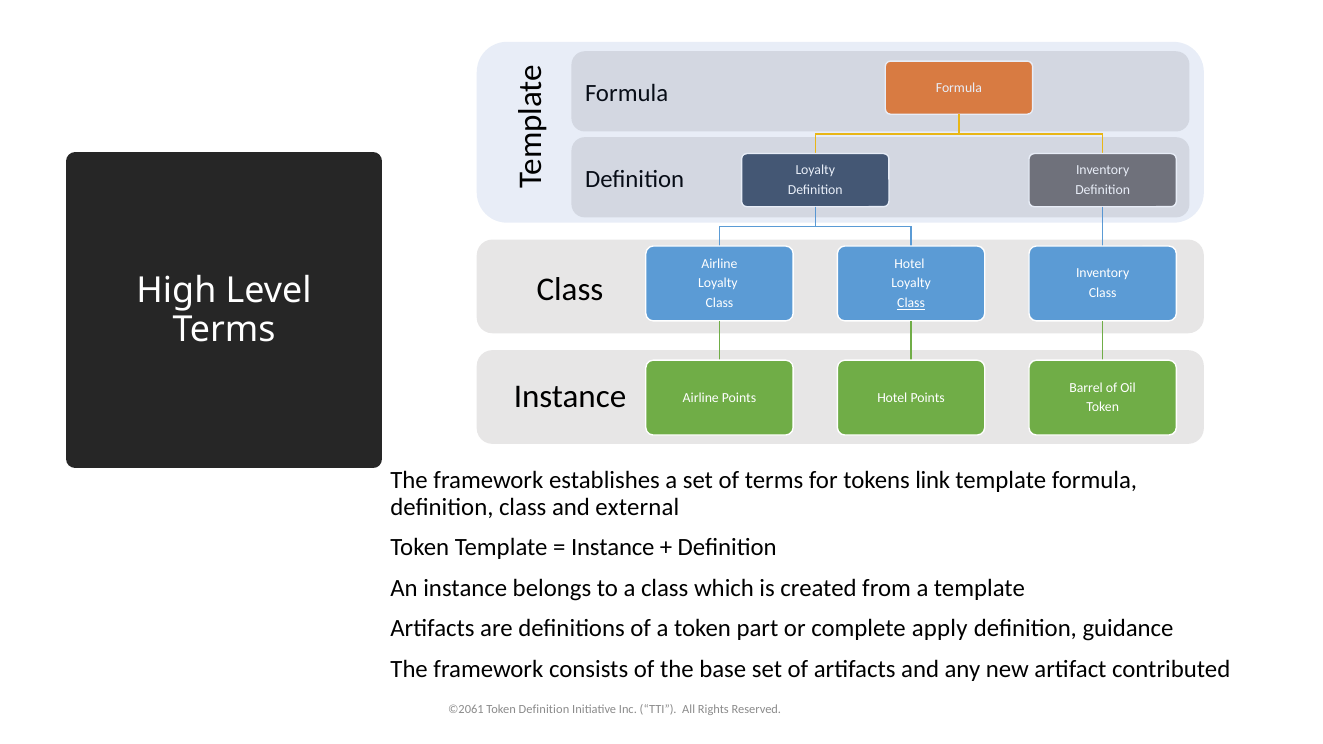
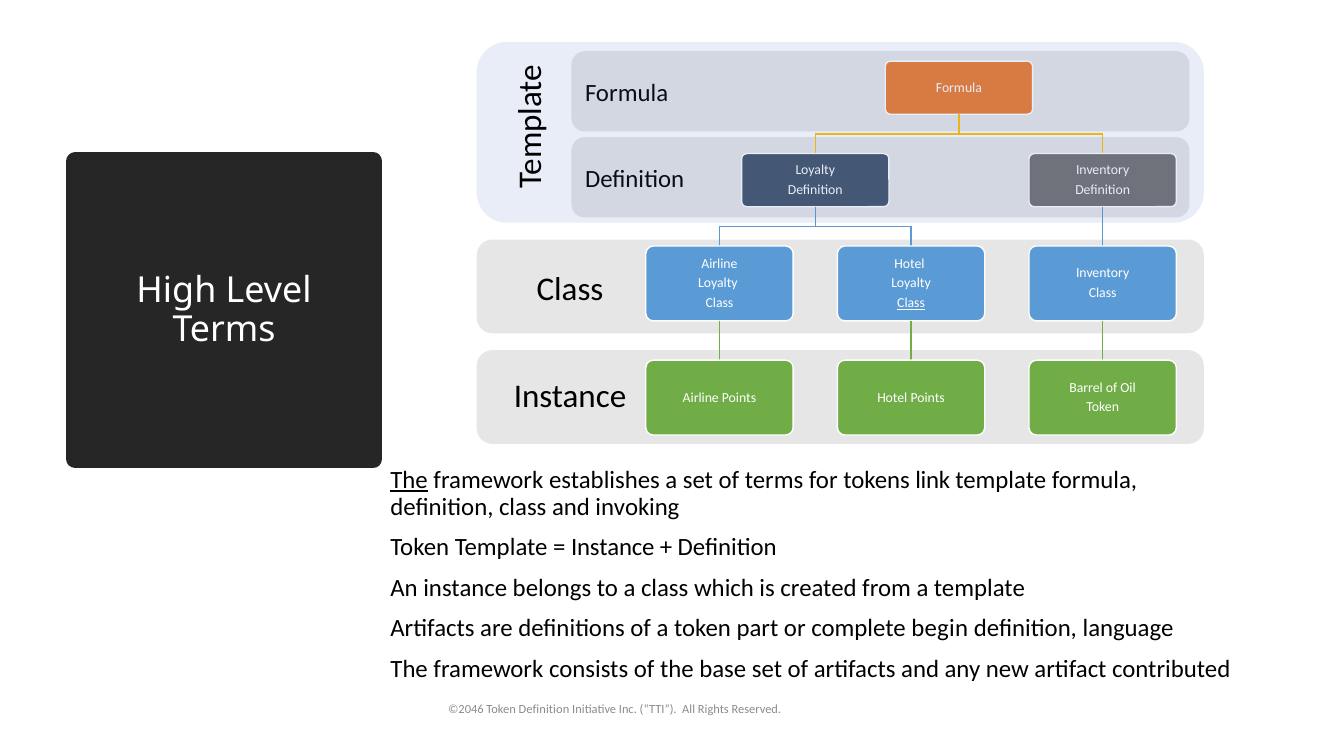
The at (409, 480) underline: none -> present
external: external -> invoking
apply: apply -> begin
guidance: guidance -> language
©2061: ©2061 -> ©2046
